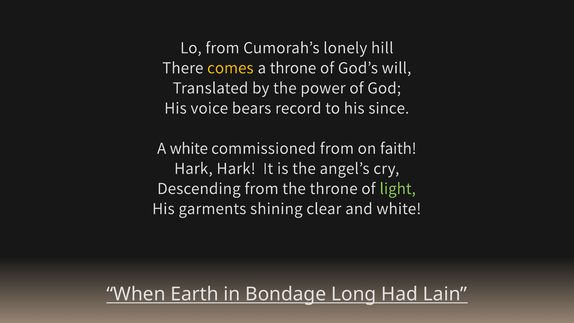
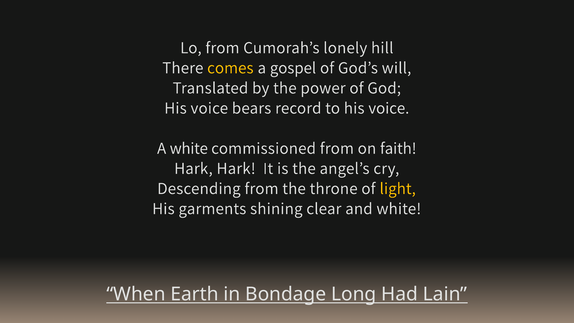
a throne: throne -> gospel
to his since: since -> voice
light colour: light green -> yellow
